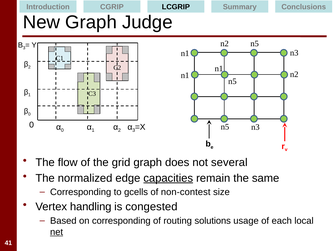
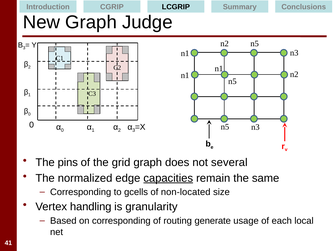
flow: flow -> pins
non-contest: non-contest -> non-located
congested: congested -> granularity
solutions: solutions -> generate
net underline: present -> none
